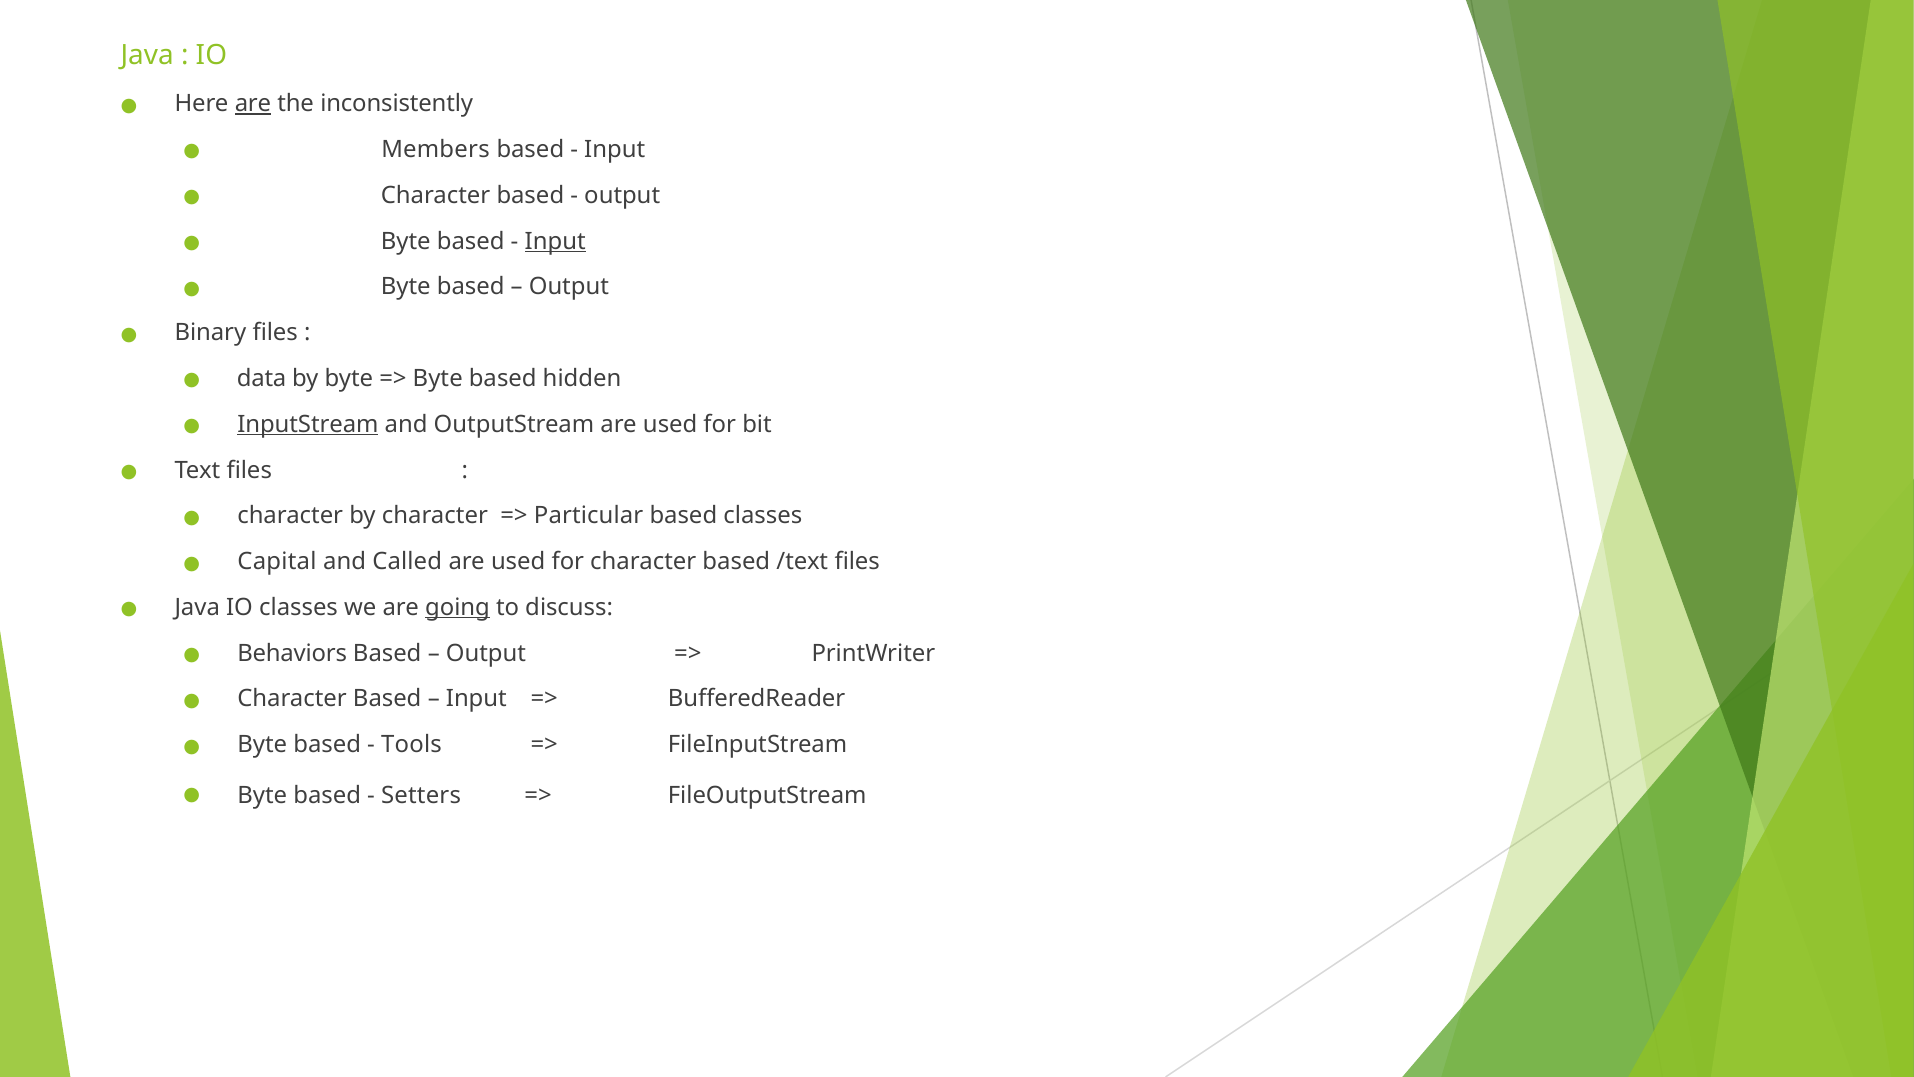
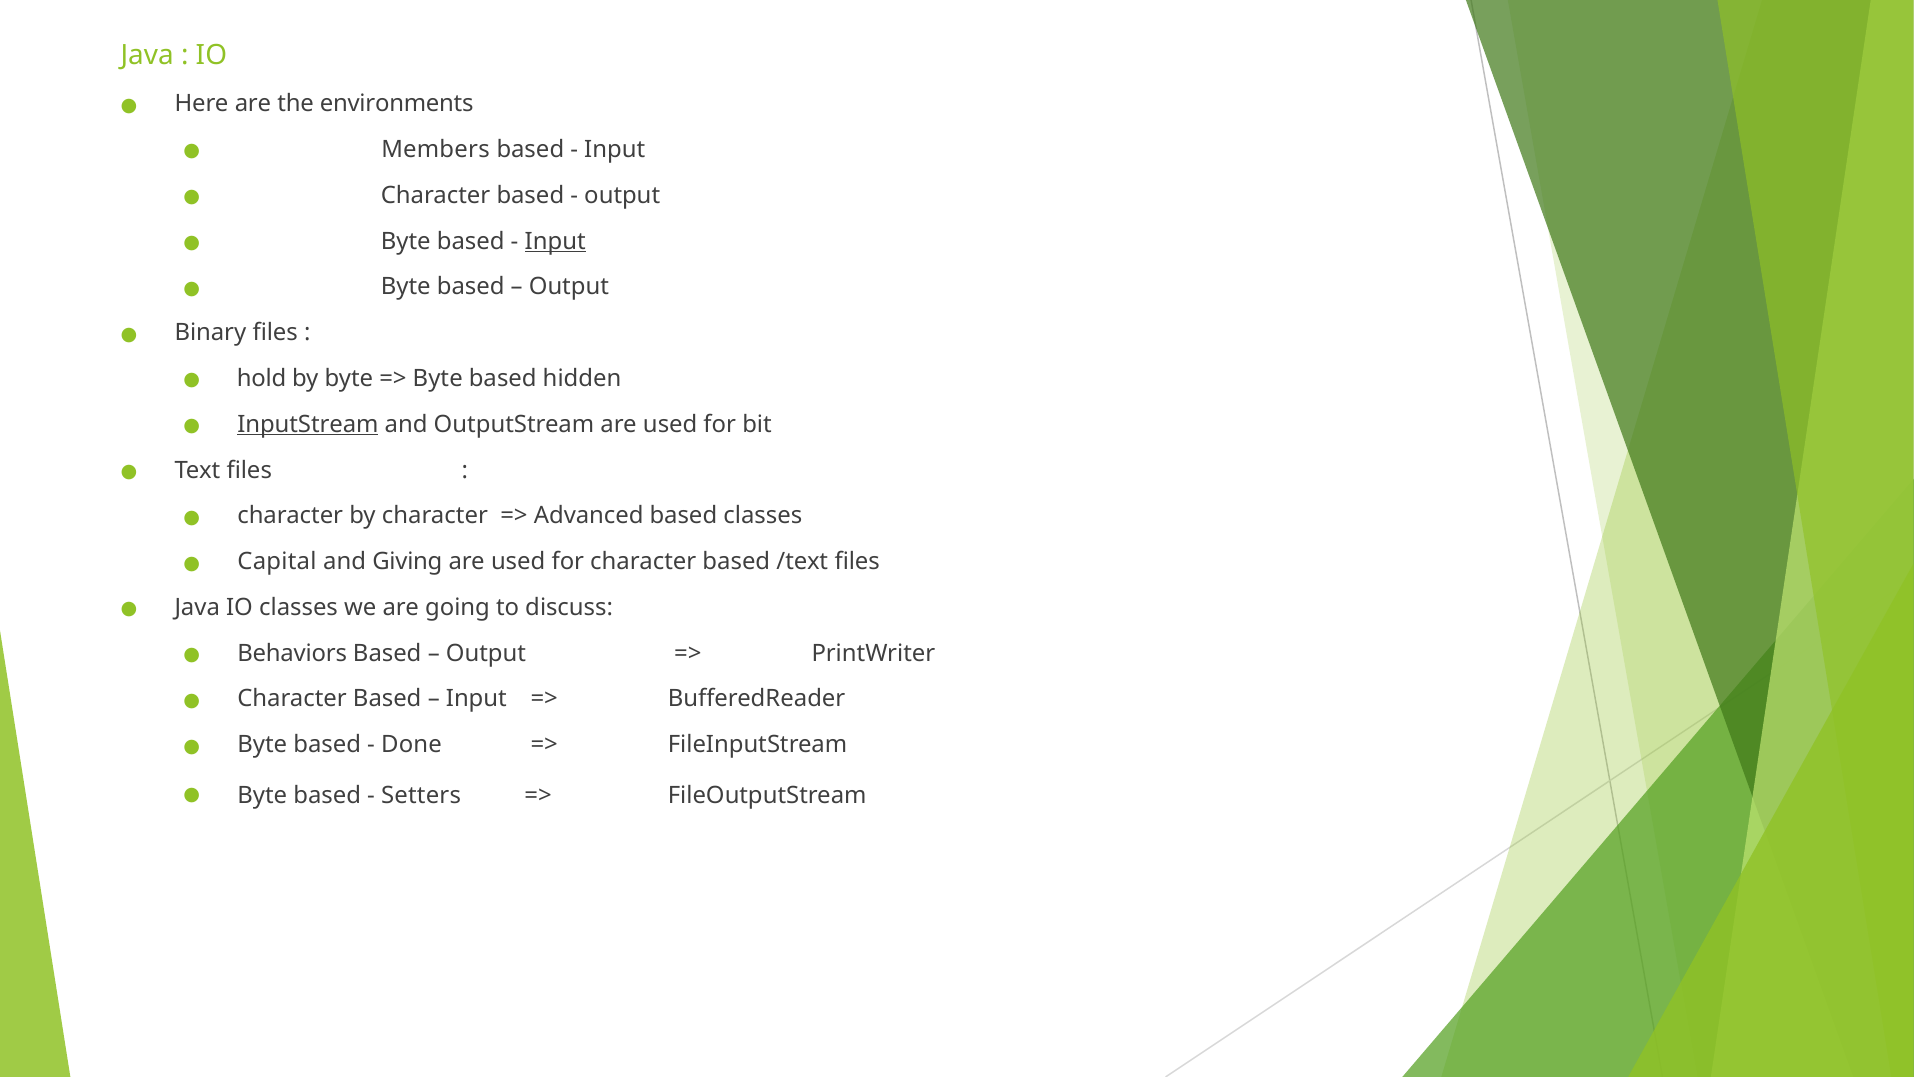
are at (253, 104) underline: present -> none
inconsistently: inconsistently -> environments
data: data -> hold
Particular: Particular -> Advanced
Called: Called -> Giving
going underline: present -> none
Tools: Tools -> Done
